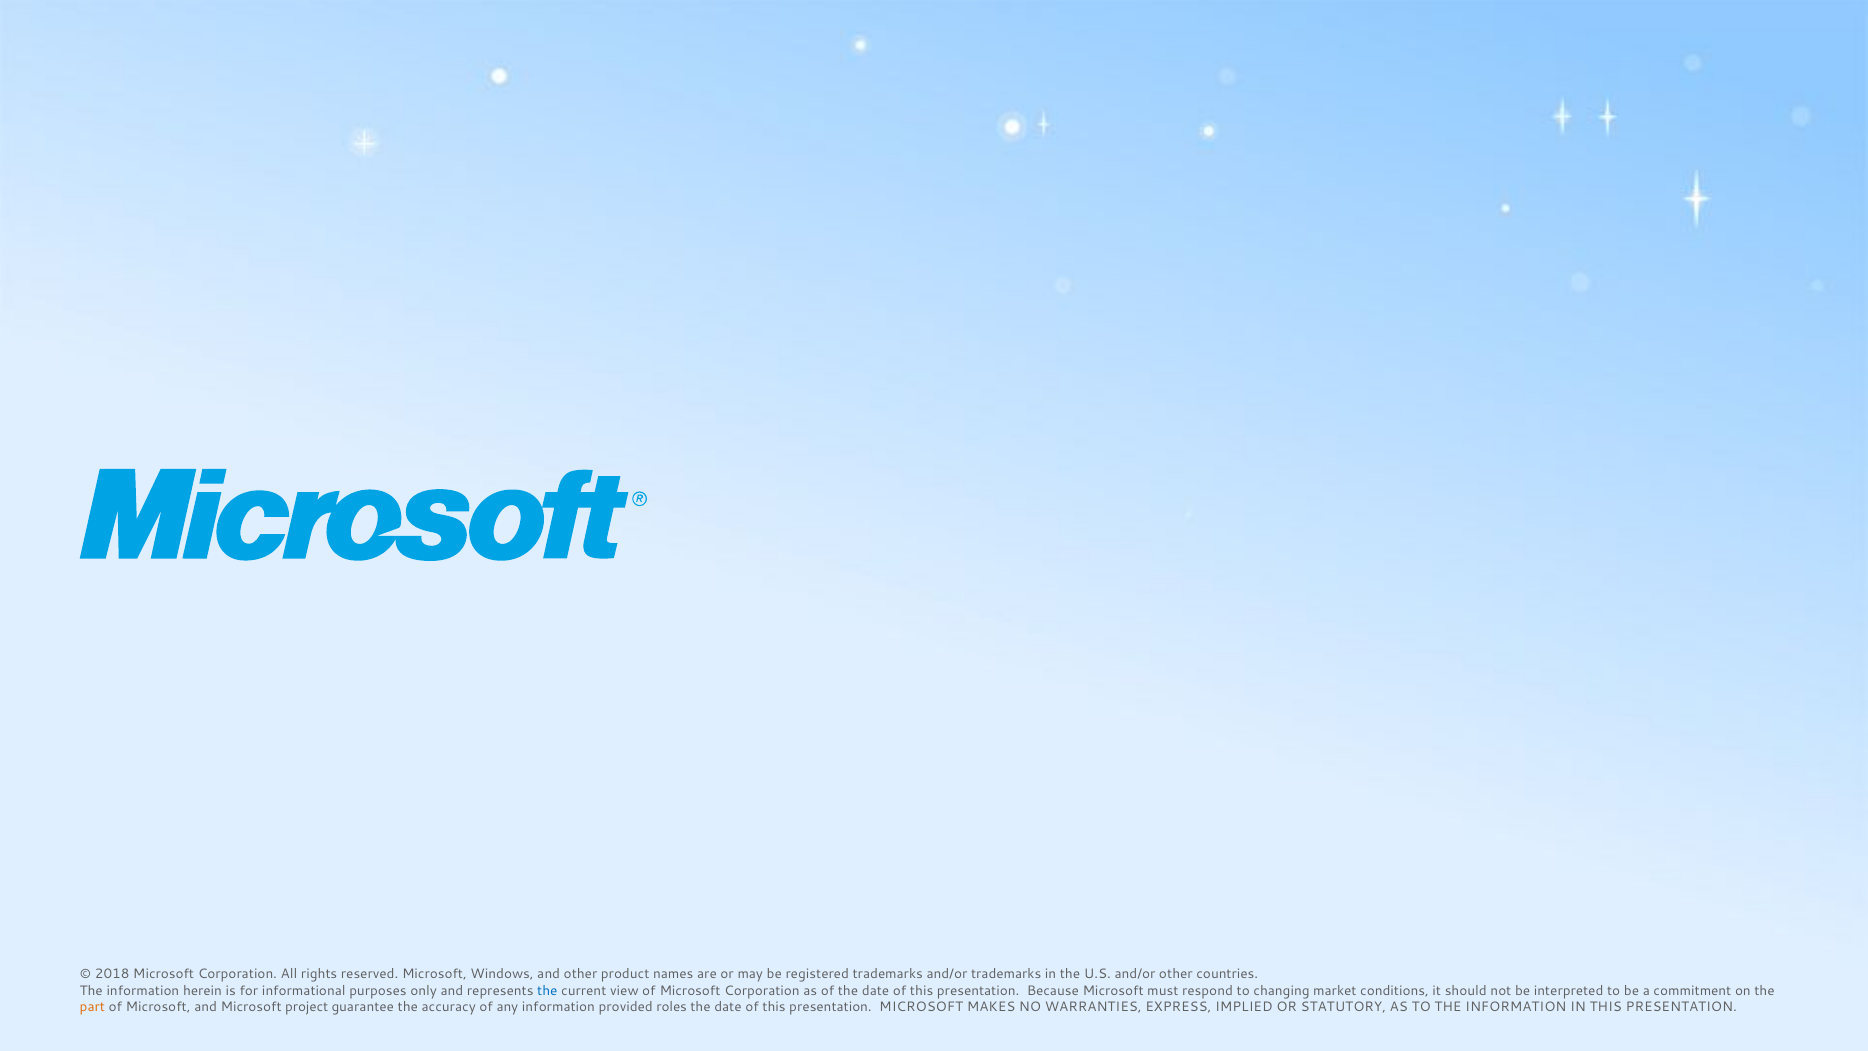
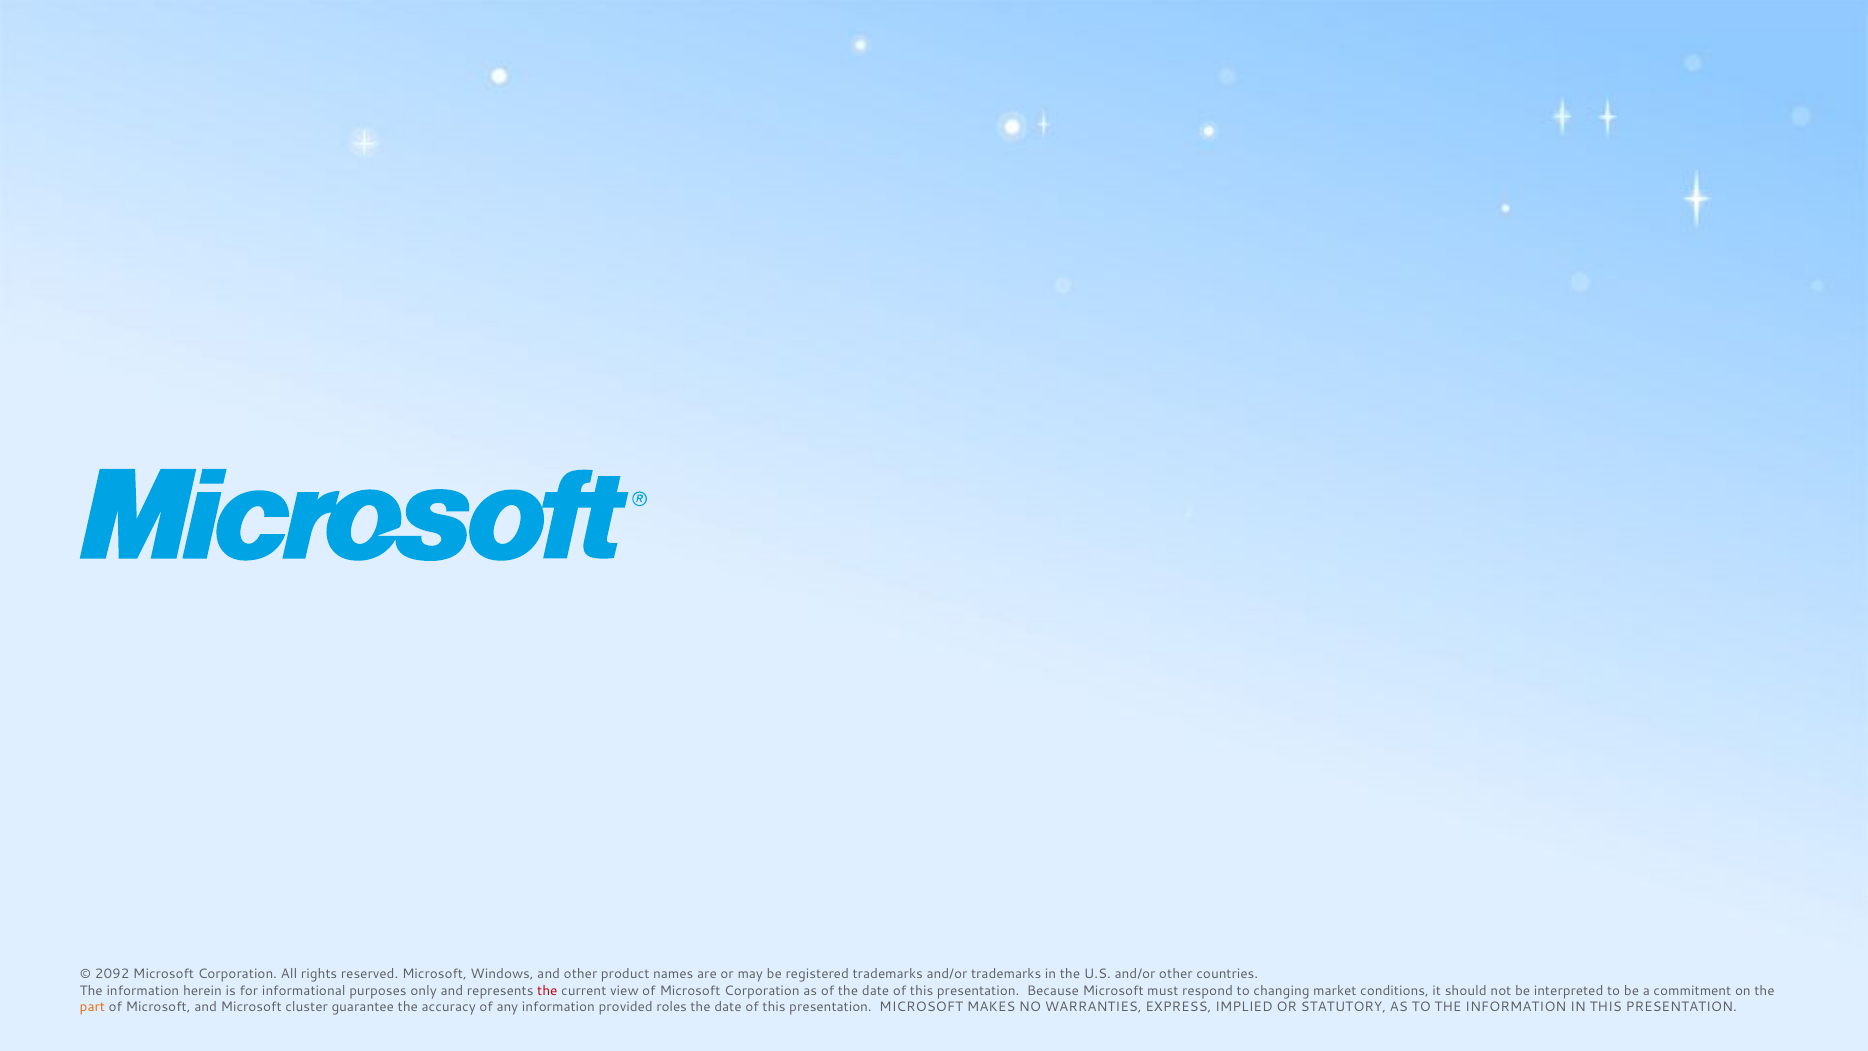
2018: 2018 -> 2092
the at (547, 991) colour: blue -> red
project: project -> cluster
